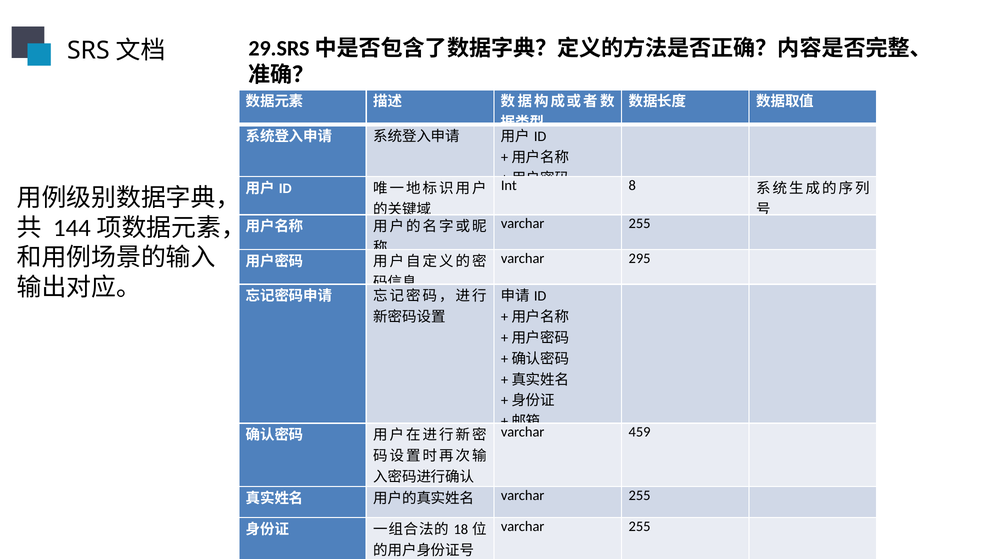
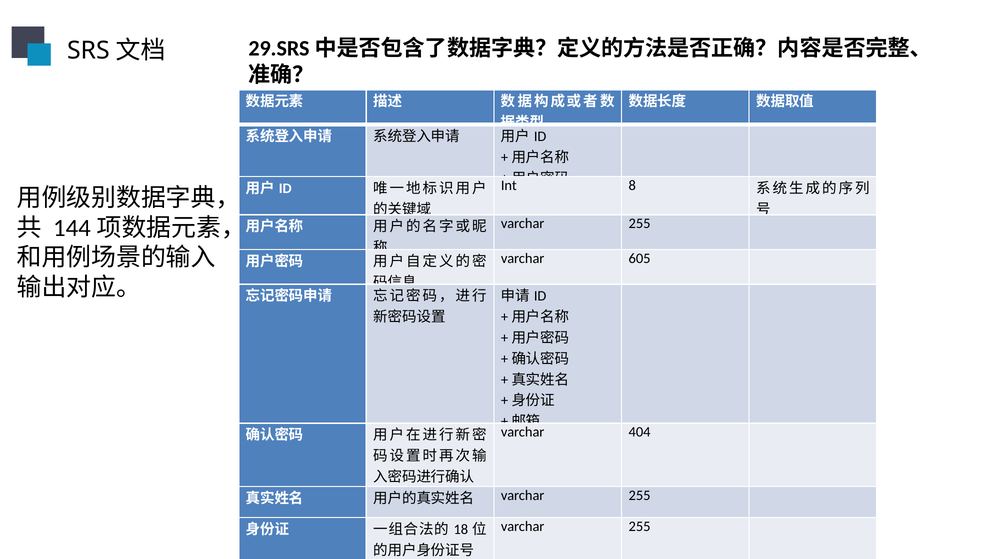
295: 295 -> 605
459: 459 -> 404
